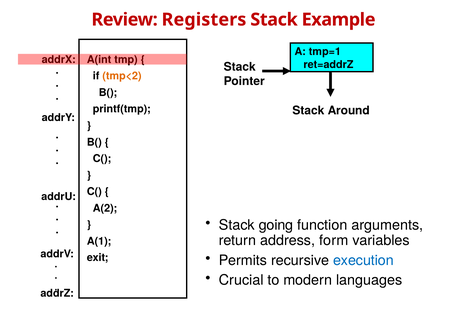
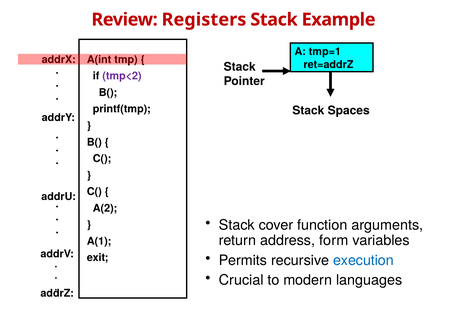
tmp<2 colour: orange -> purple
Around: Around -> Spaces
going: going -> cover
